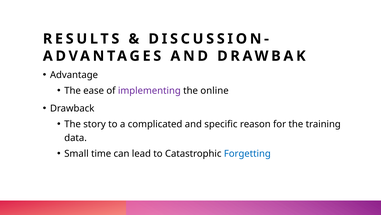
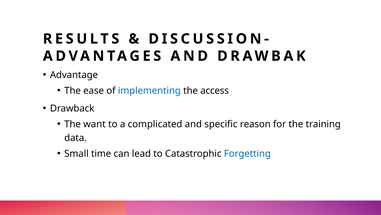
implementing colour: purple -> blue
online: online -> access
story: story -> want
